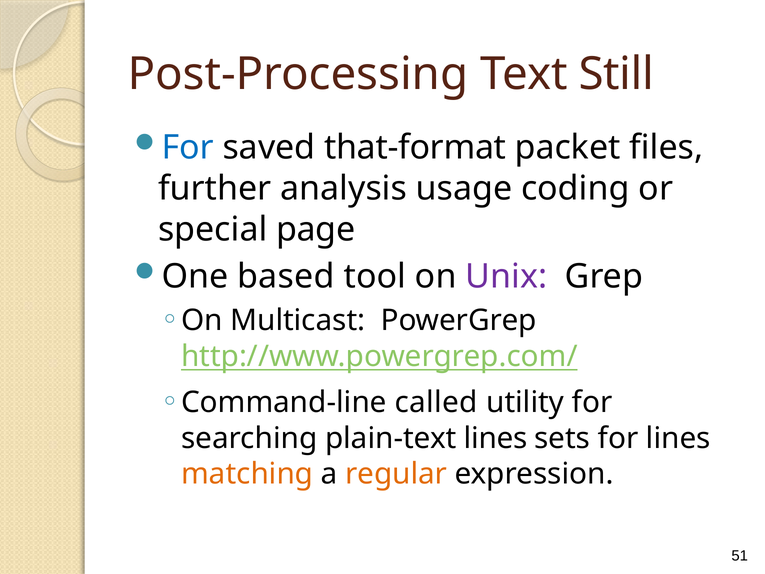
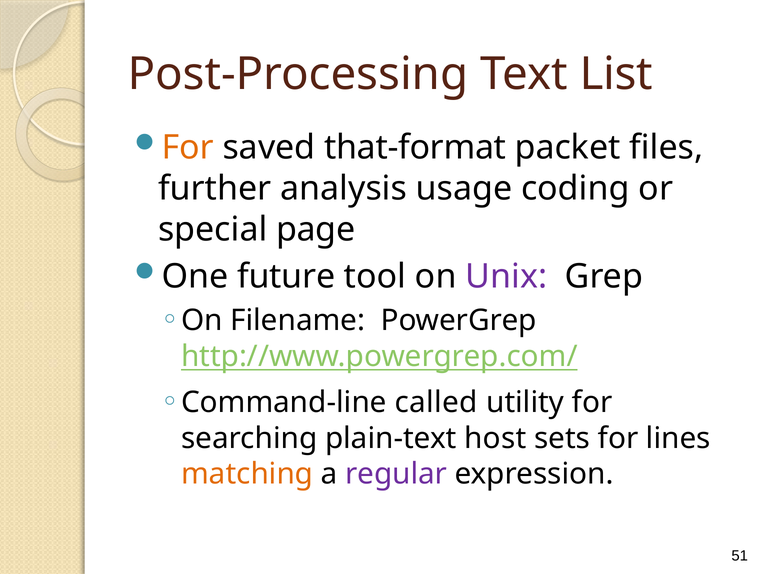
Still: Still -> List
For at (188, 148) colour: blue -> orange
based: based -> future
Multicast: Multicast -> Filename
plain-text lines: lines -> host
regular colour: orange -> purple
